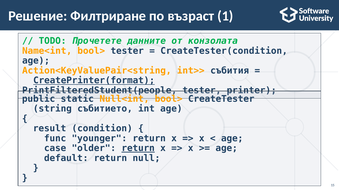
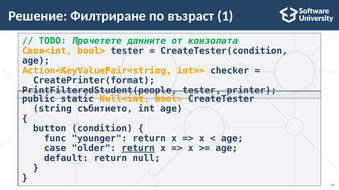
Name<int: Name<int -> Своя<int
събития: събития -> checker
CreatePrinter(format underline: present -> none
result: result -> button
